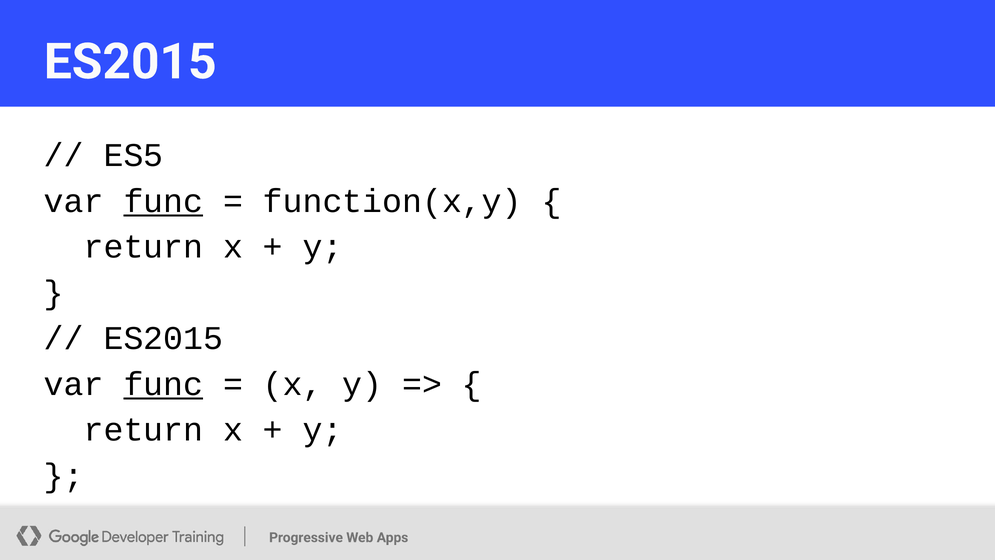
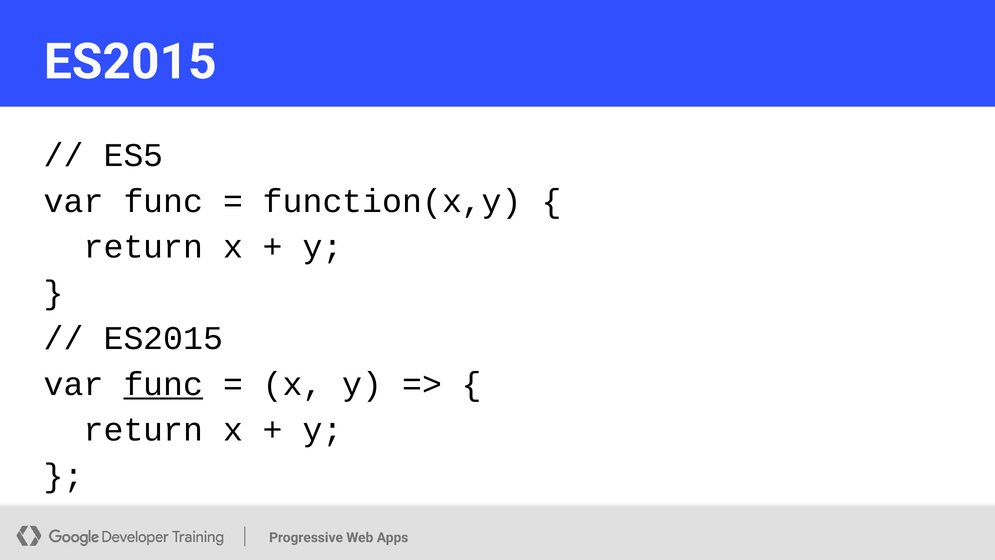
func at (163, 201) underline: present -> none
